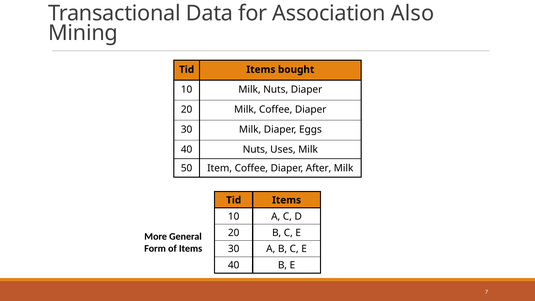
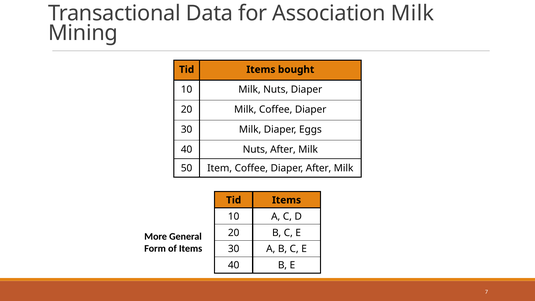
Association Also: Also -> Milk
Nuts Uses: Uses -> After
